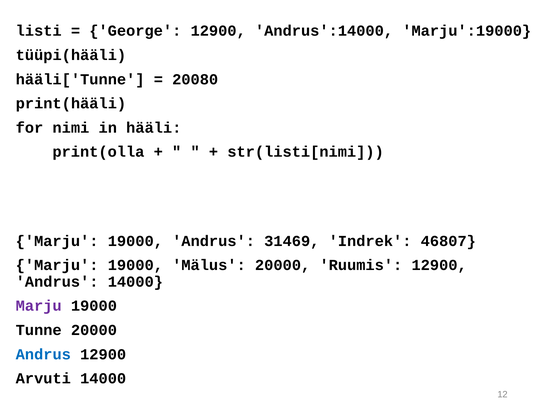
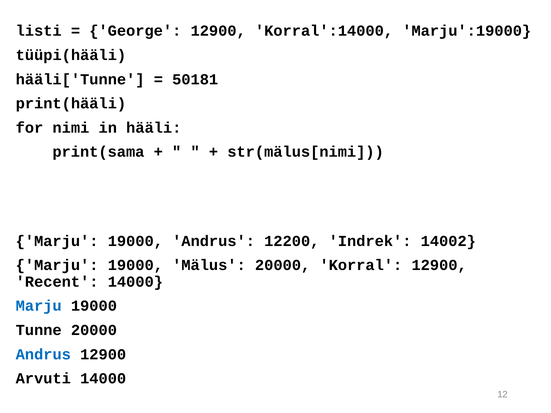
Andrus':14000: Andrus':14000 -> Korral':14000
20080: 20080 -> 50181
print(olla: print(olla -> print(sama
str(listi[nimi: str(listi[nimi -> str(mälus[nimi
31469: 31469 -> 12200
46807: 46807 -> 14002
Ruumis: Ruumis -> Korral
Andrus at (57, 282): Andrus -> Recent
Marju at (39, 306) colour: purple -> blue
